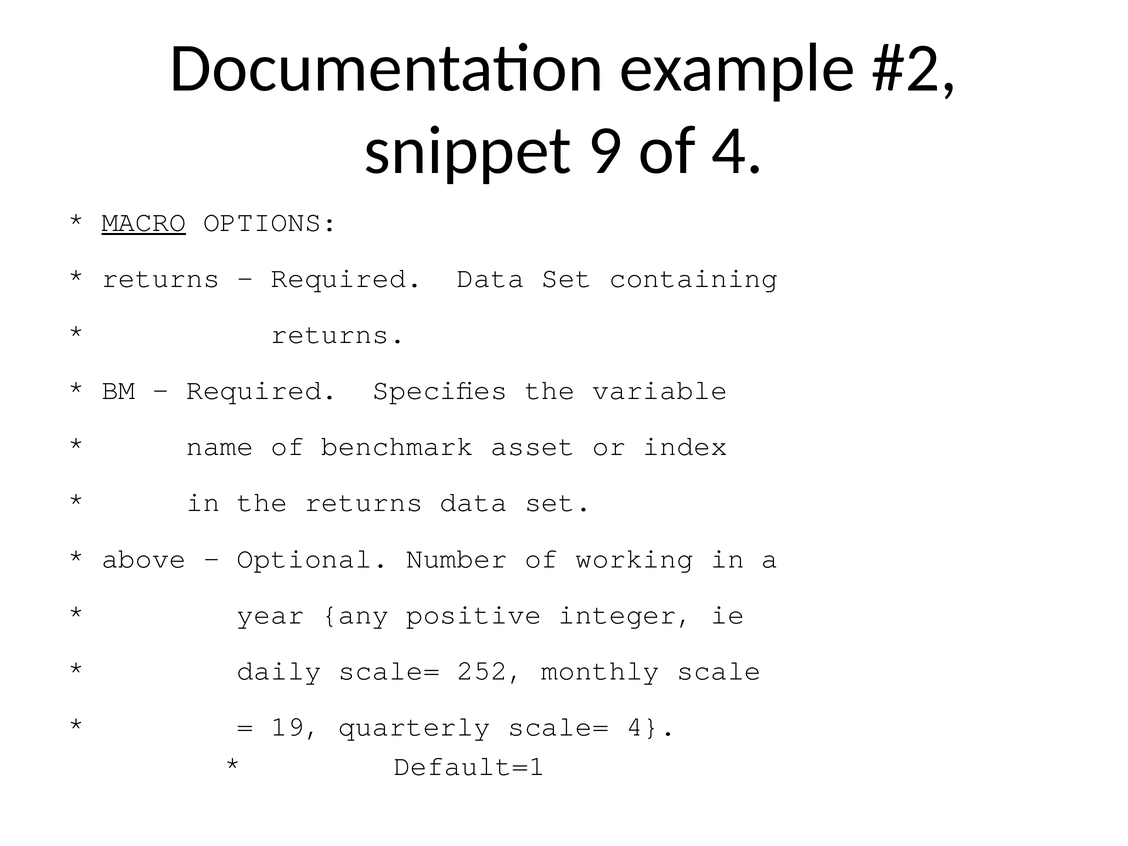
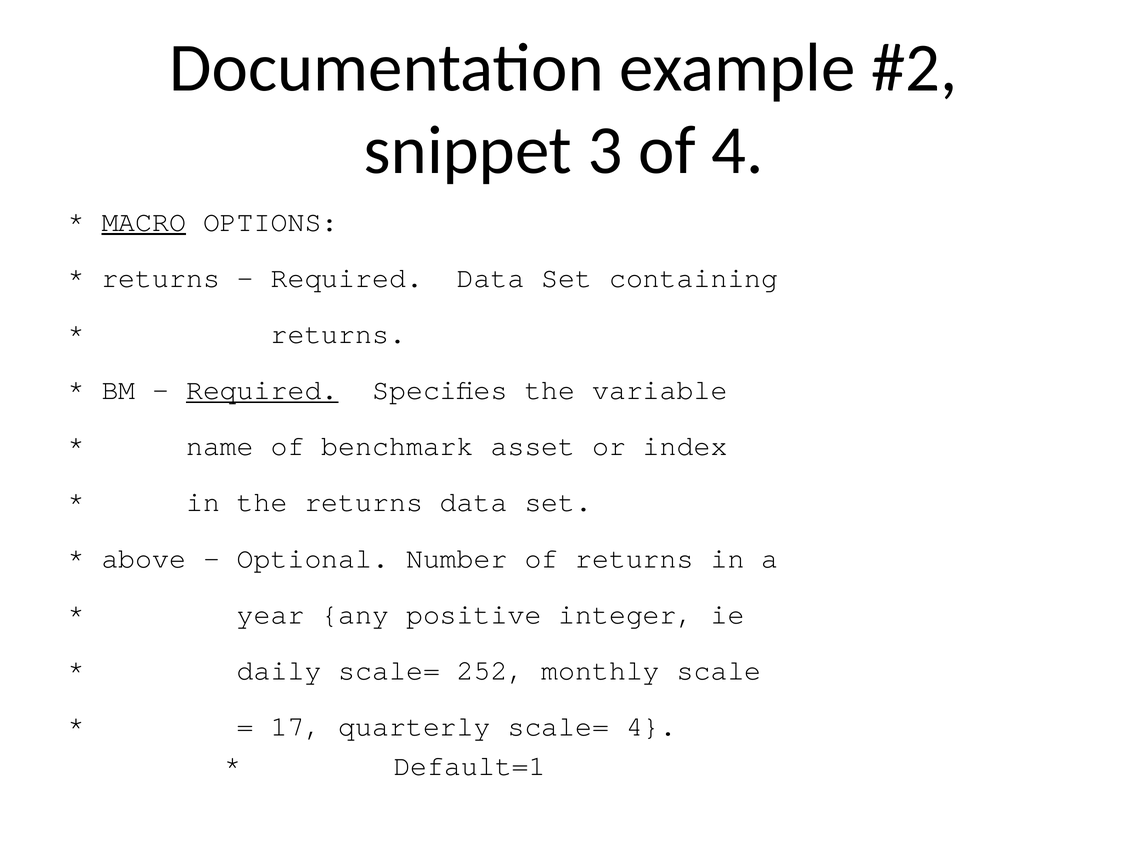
9: 9 -> 3
Required at (262, 390) underline: none -> present
of working: working -> returns
19: 19 -> 17
